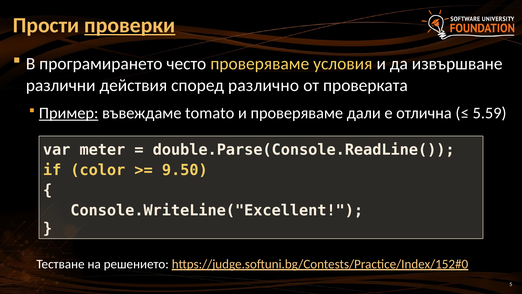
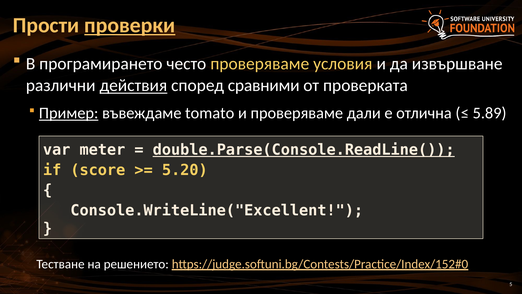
действия underline: none -> present
различно: различно -> сравними
5.59: 5.59 -> 5.89
double.Parse(Console.ReadLine( underline: none -> present
color: color -> score
9.50: 9.50 -> 5.20
